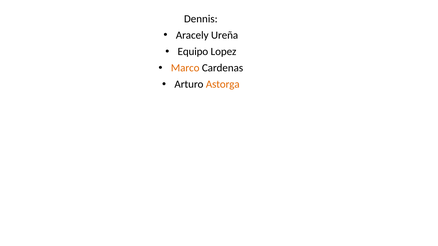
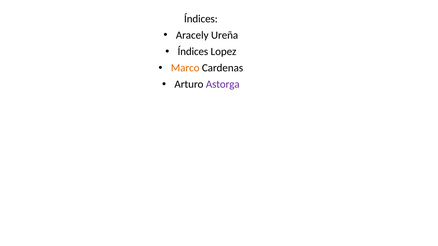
Dennis at (201, 19): Dennis -> Índices
Equipo at (193, 52): Equipo -> Índices
Astorga colour: orange -> purple
